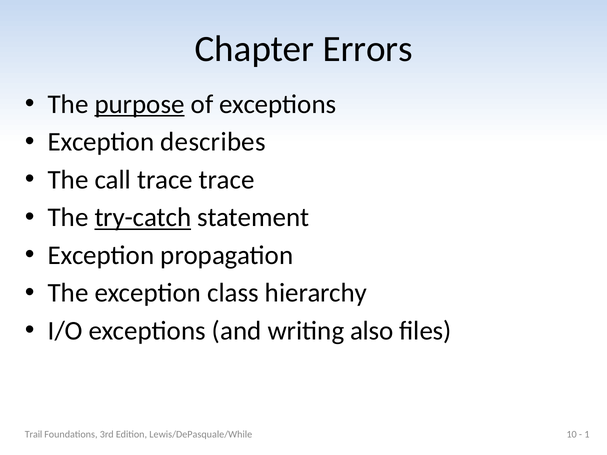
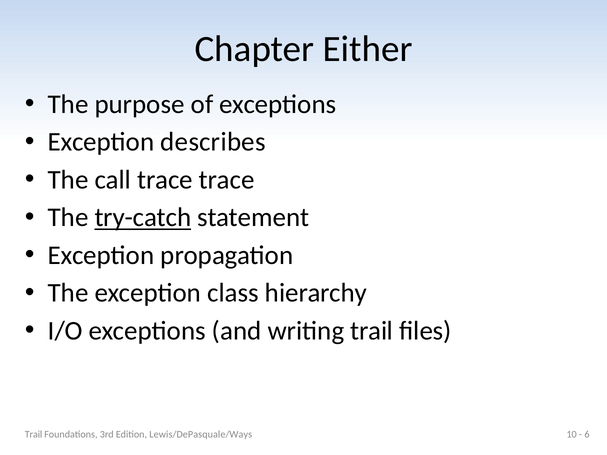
Errors: Errors -> Either
purpose underline: present -> none
writing also: also -> trail
Lewis/DePasquale/While: Lewis/DePasquale/While -> Lewis/DePasquale/Ways
1: 1 -> 6
